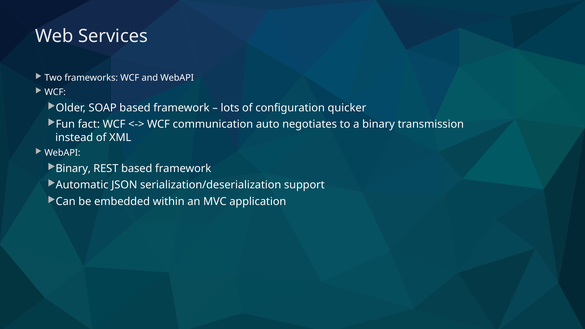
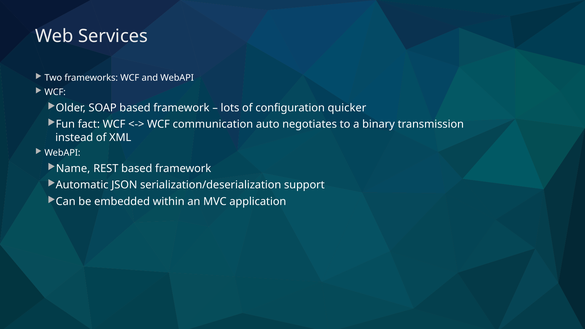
Binary at (73, 168): Binary -> Name
